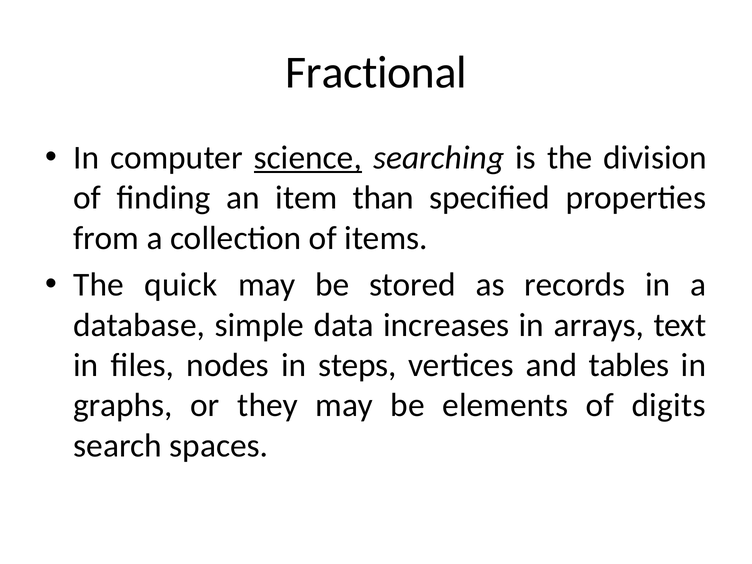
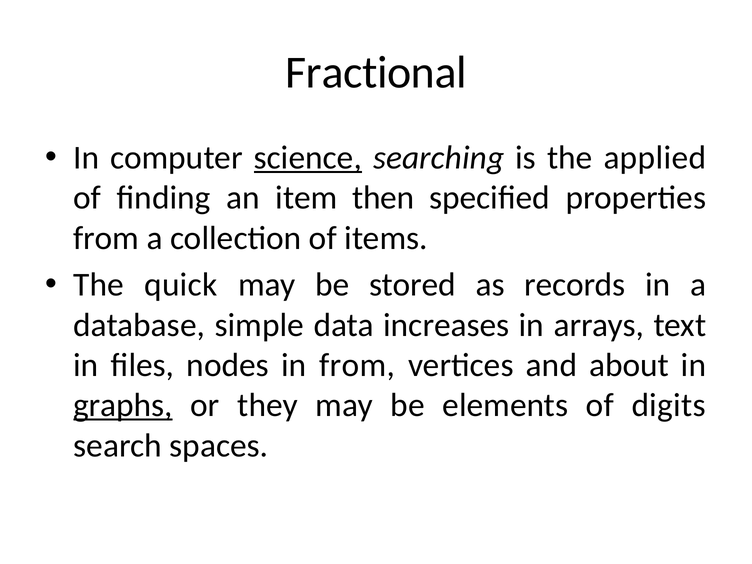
division: division -> applied
than: than -> then
in steps: steps -> from
tables: tables -> about
graphs underline: none -> present
